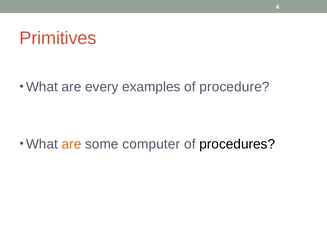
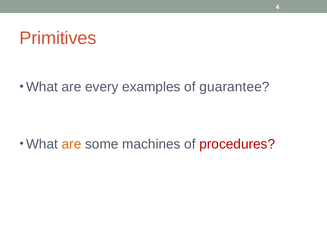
procedure: procedure -> guarantee
computer: computer -> machines
procedures colour: black -> red
